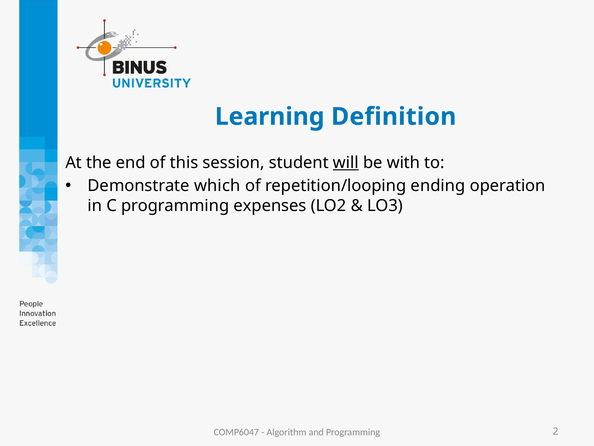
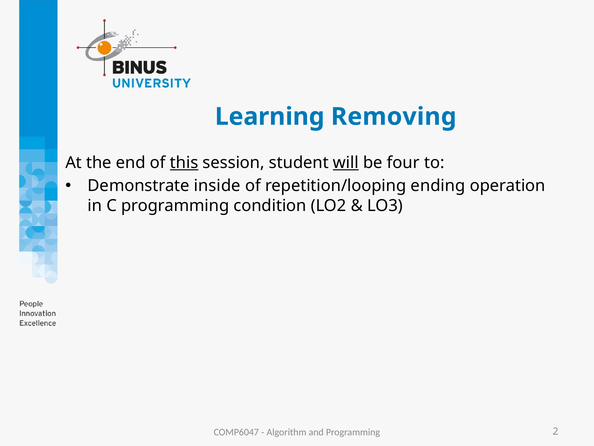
Definition: Definition -> Removing
this underline: none -> present
with: with -> four
which: which -> inside
expenses: expenses -> condition
